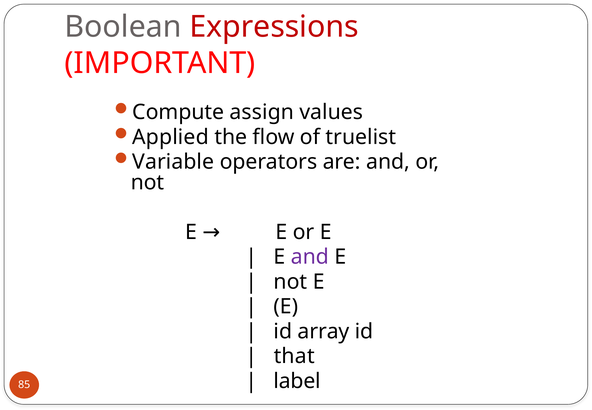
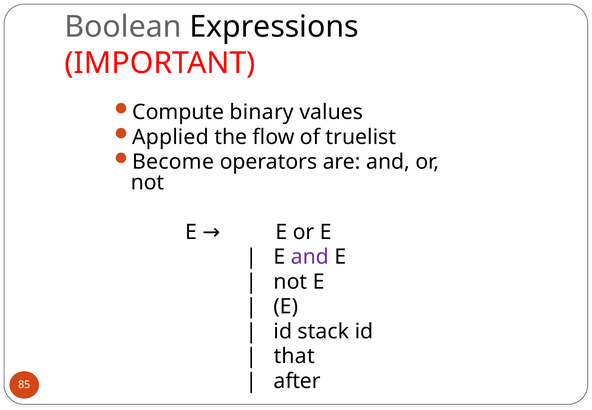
Expressions colour: red -> black
assign: assign -> binary
Variable: Variable -> Become
array: array -> stack
label: label -> after
